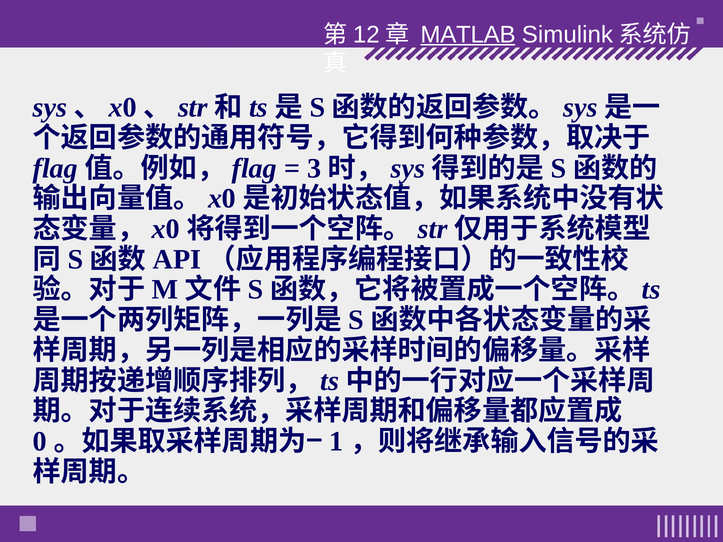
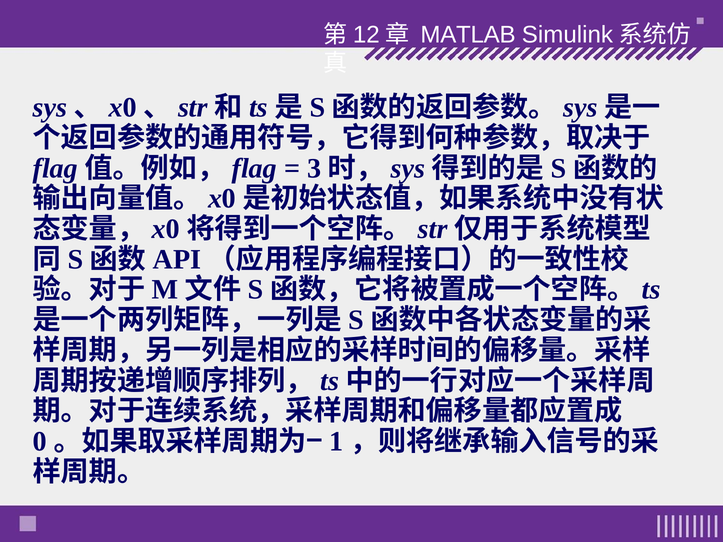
MATLAB underline: present -> none
